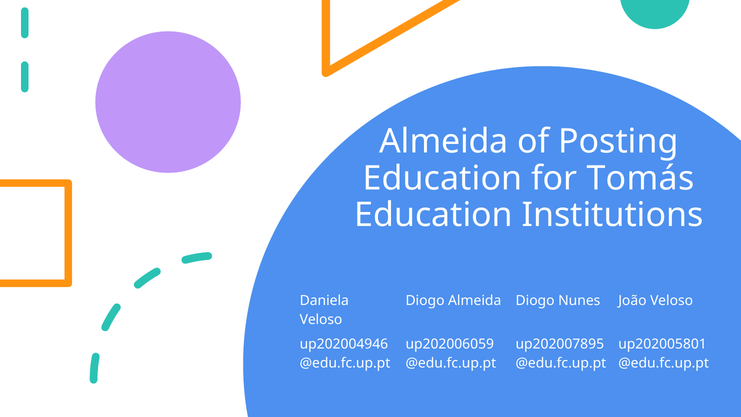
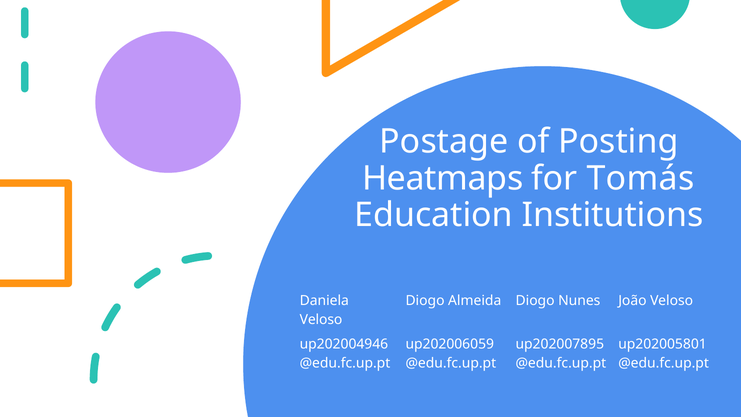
Almeida at (444, 142): Almeida -> Postage
Education at (442, 178): Education -> Heatmaps
